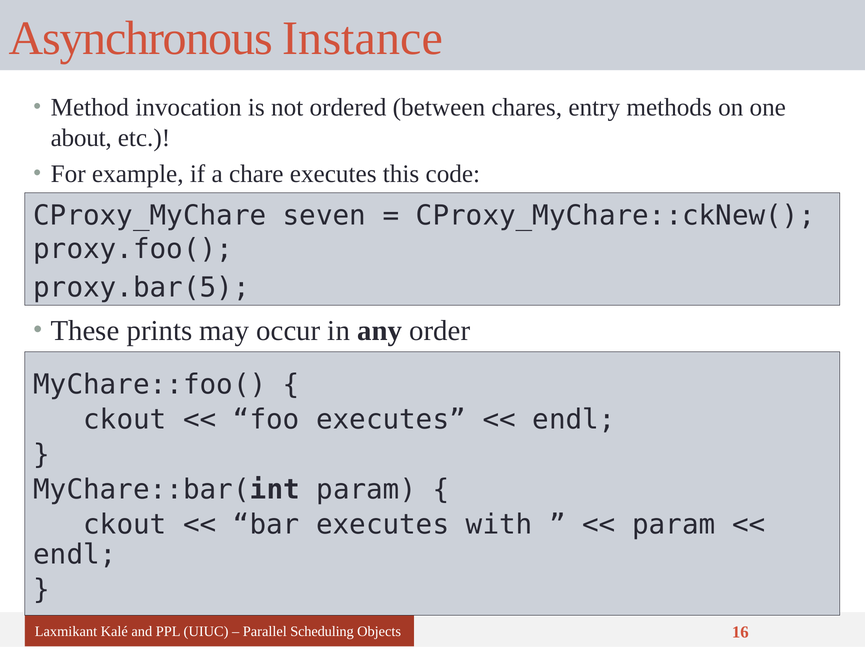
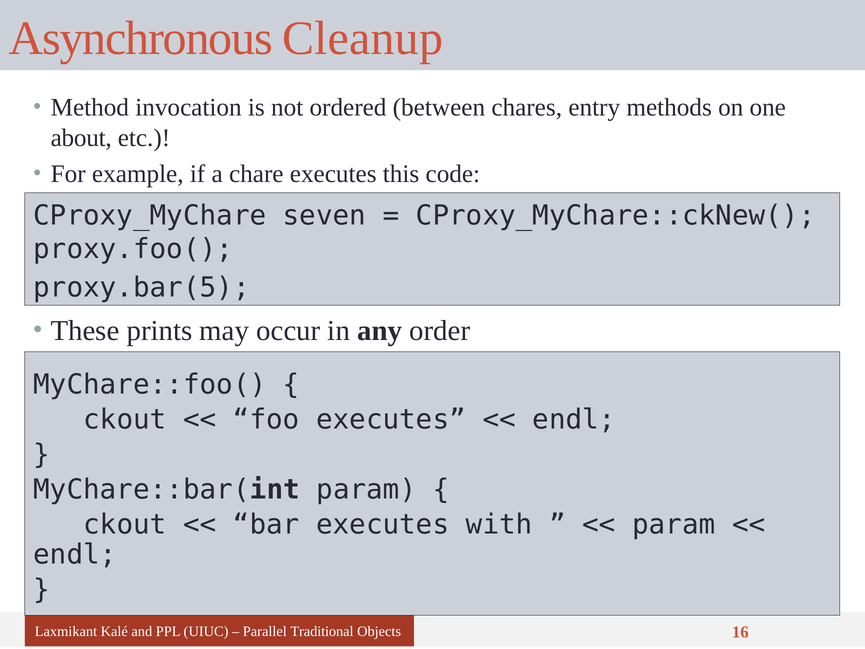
Instance: Instance -> Cleanup
Scheduling: Scheduling -> Traditional
